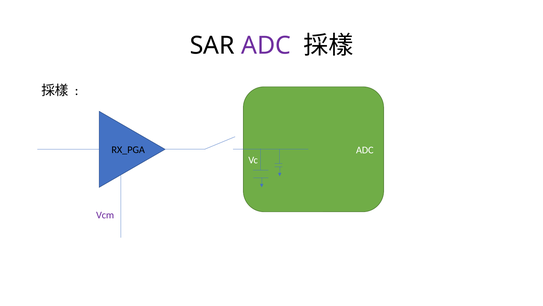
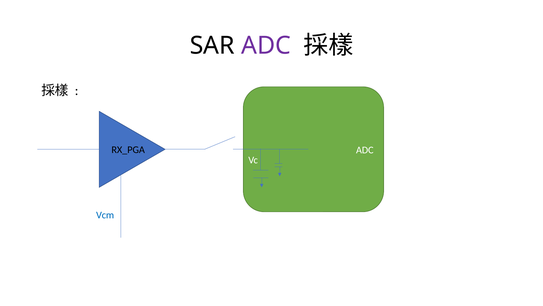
Vcm colour: purple -> blue
